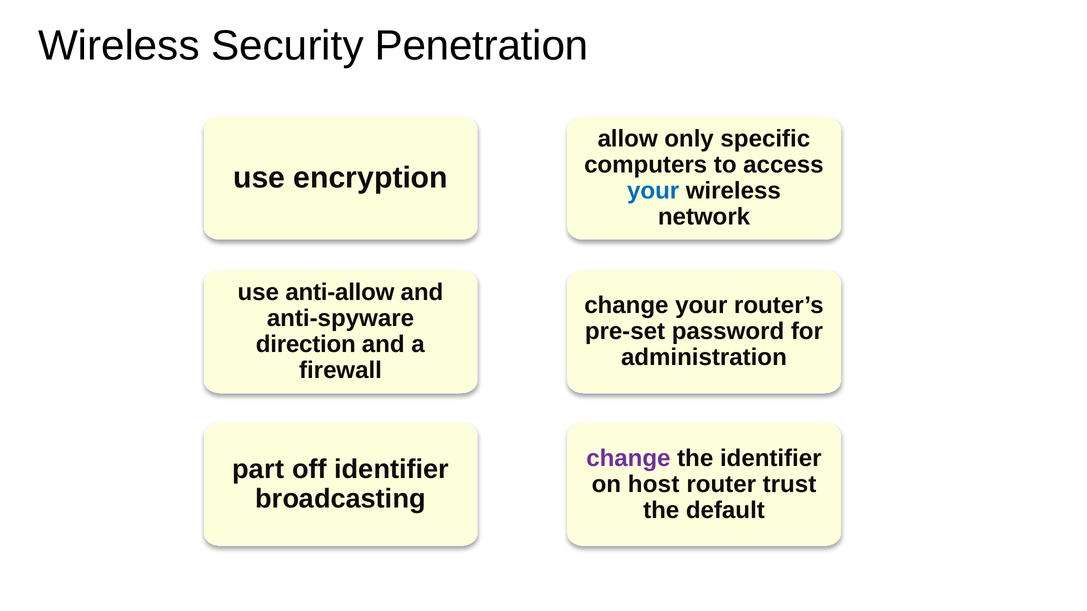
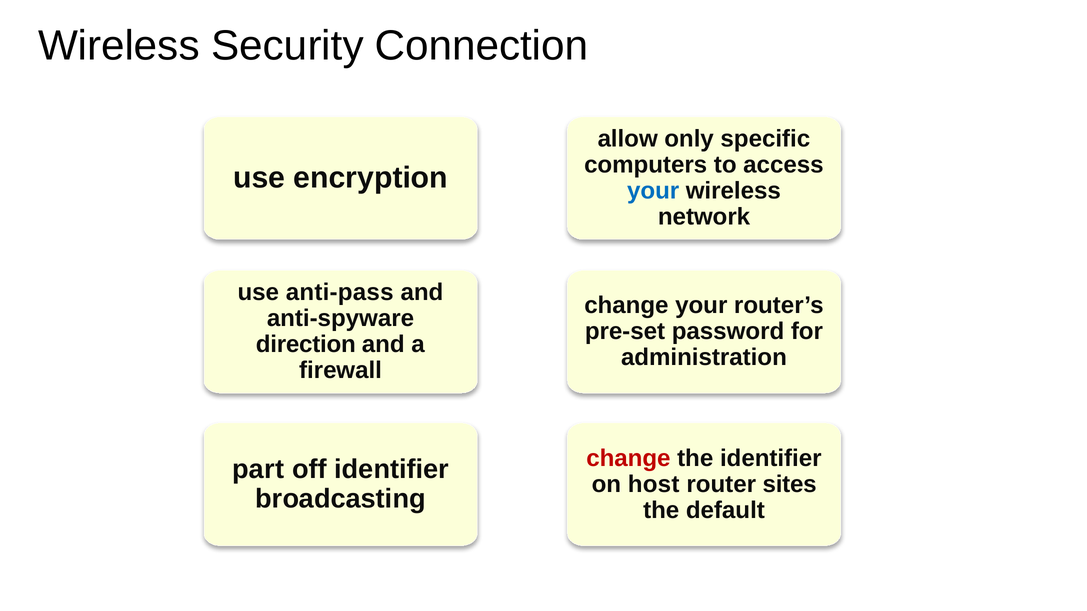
Penetration: Penetration -> Connection
anti-allow: anti-allow -> anti-pass
change at (628, 458) colour: purple -> red
trust: trust -> sites
